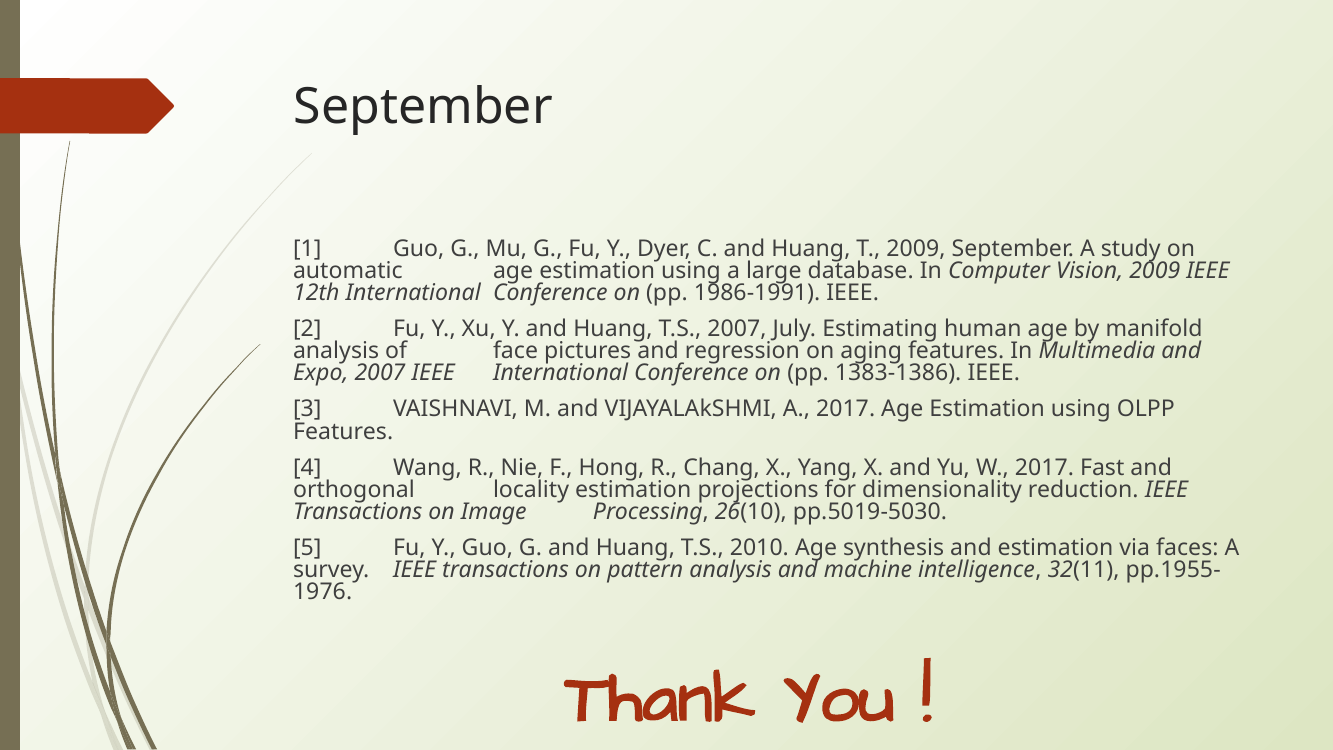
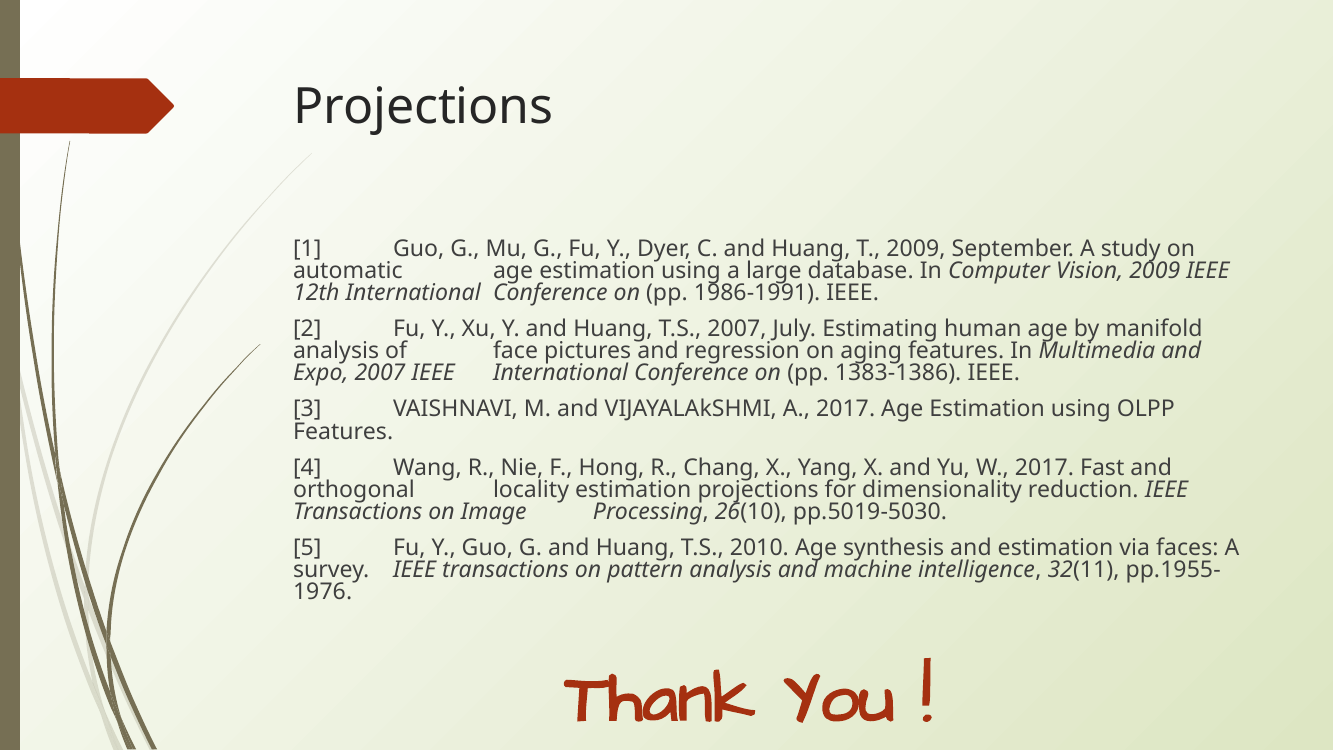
September at (423, 107): September -> Projections
